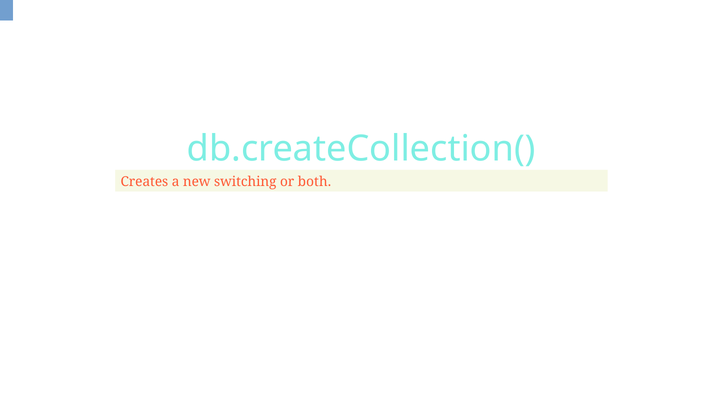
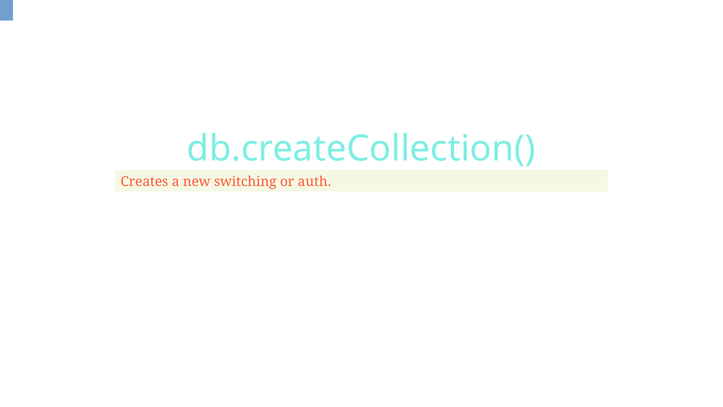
both: both -> auth
